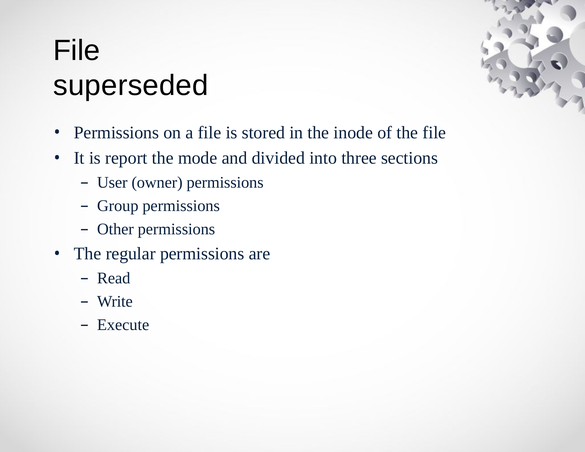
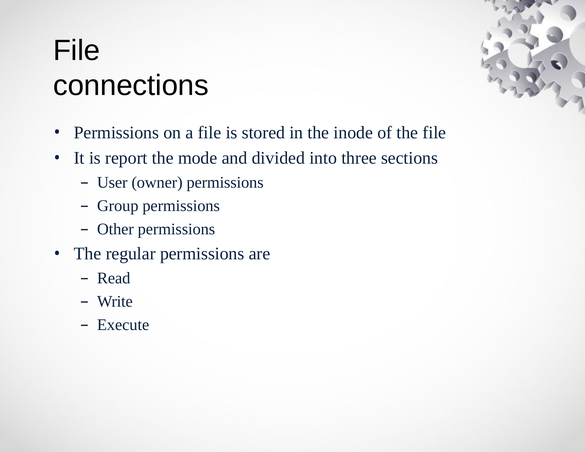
superseded: superseded -> connections
